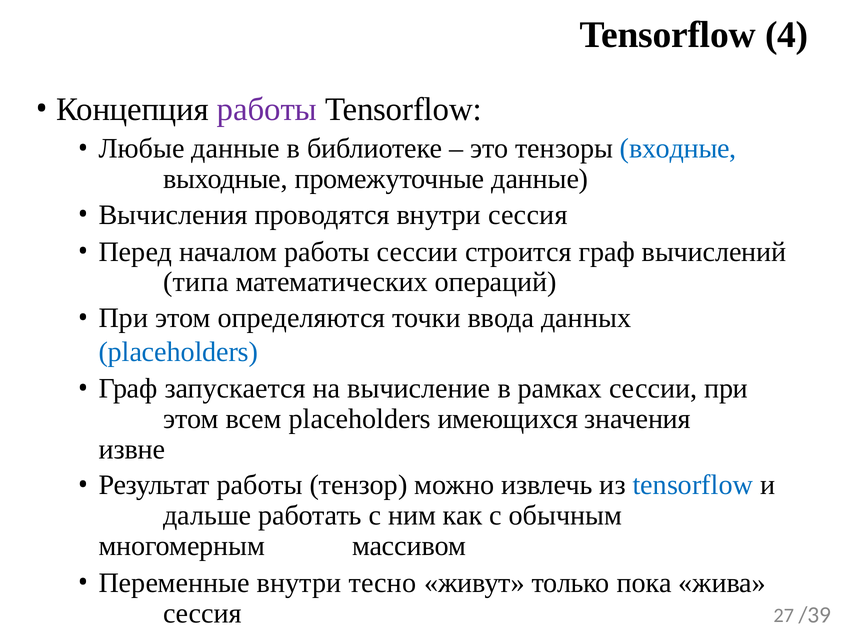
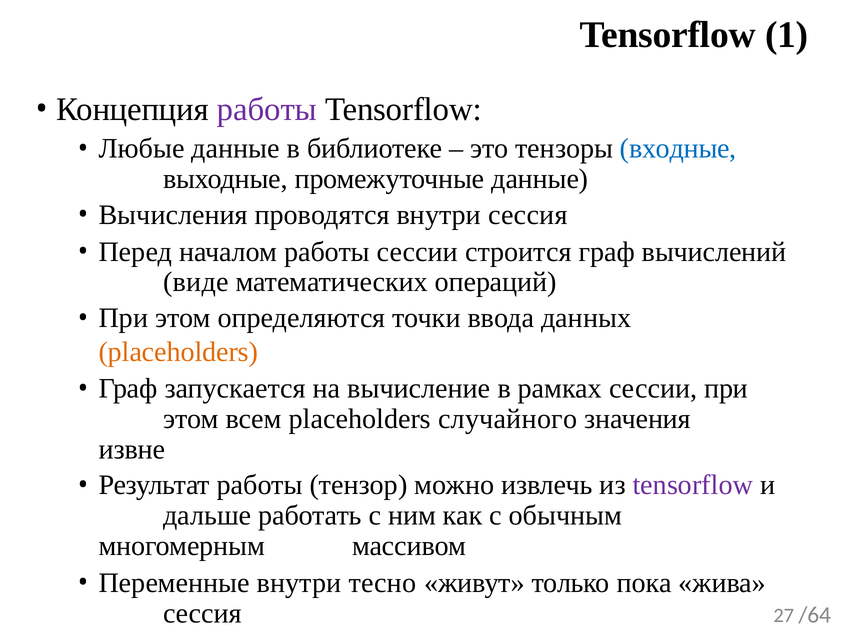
4: 4 -> 1
типа: типа -> виде
placeholders at (178, 352) colour: blue -> orange
имеющихся: имеющихся -> случайного
tensorflow at (693, 485) colour: blue -> purple
/39: /39 -> /64
